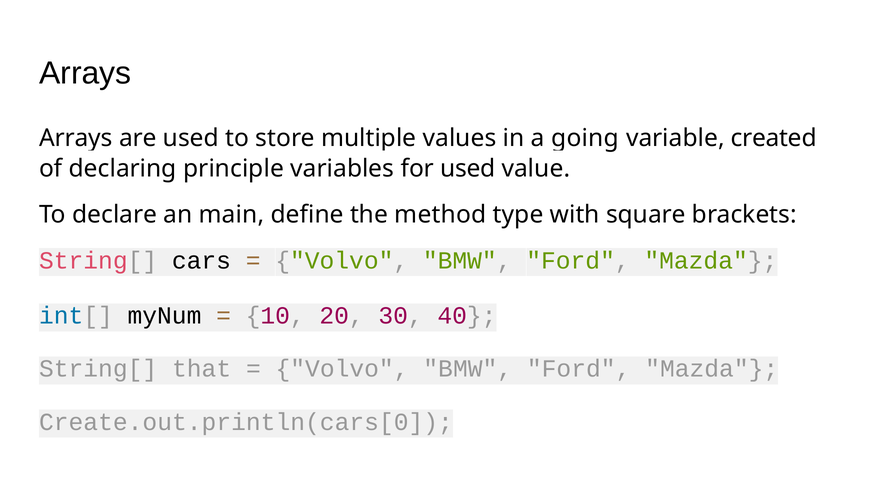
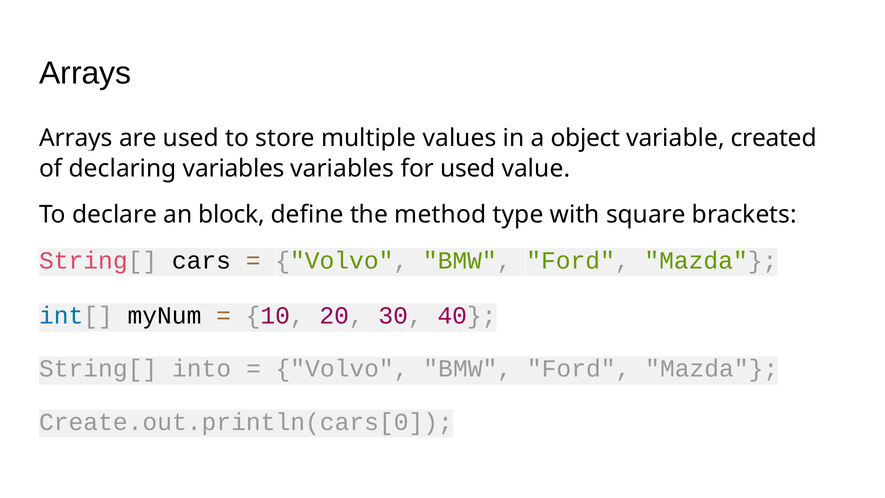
going: going -> object
declaring principle: principle -> variables
main: main -> block
that: that -> into
